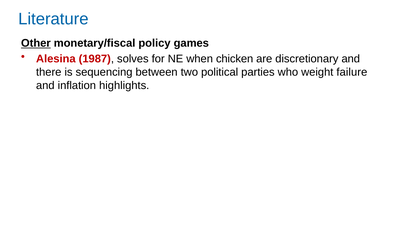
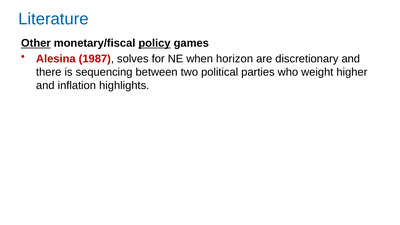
policy underline: none -> present
chicken: chicken -> horizon
failure: failure -> higher
